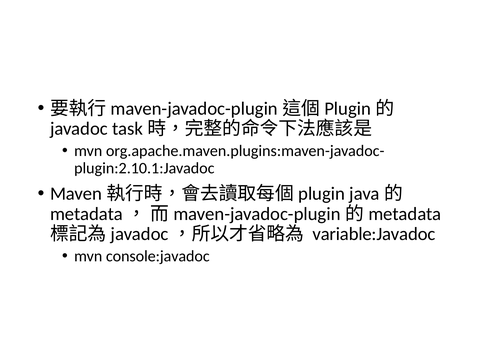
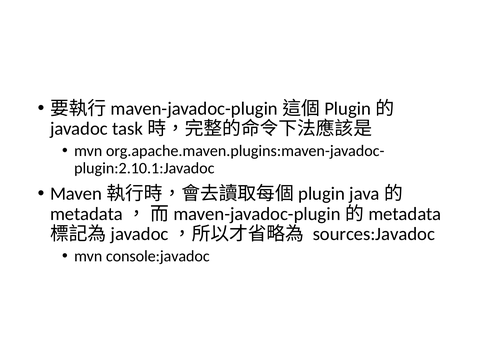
variable:Javadoc: variable:Javadoc -> sources:Javadoc
